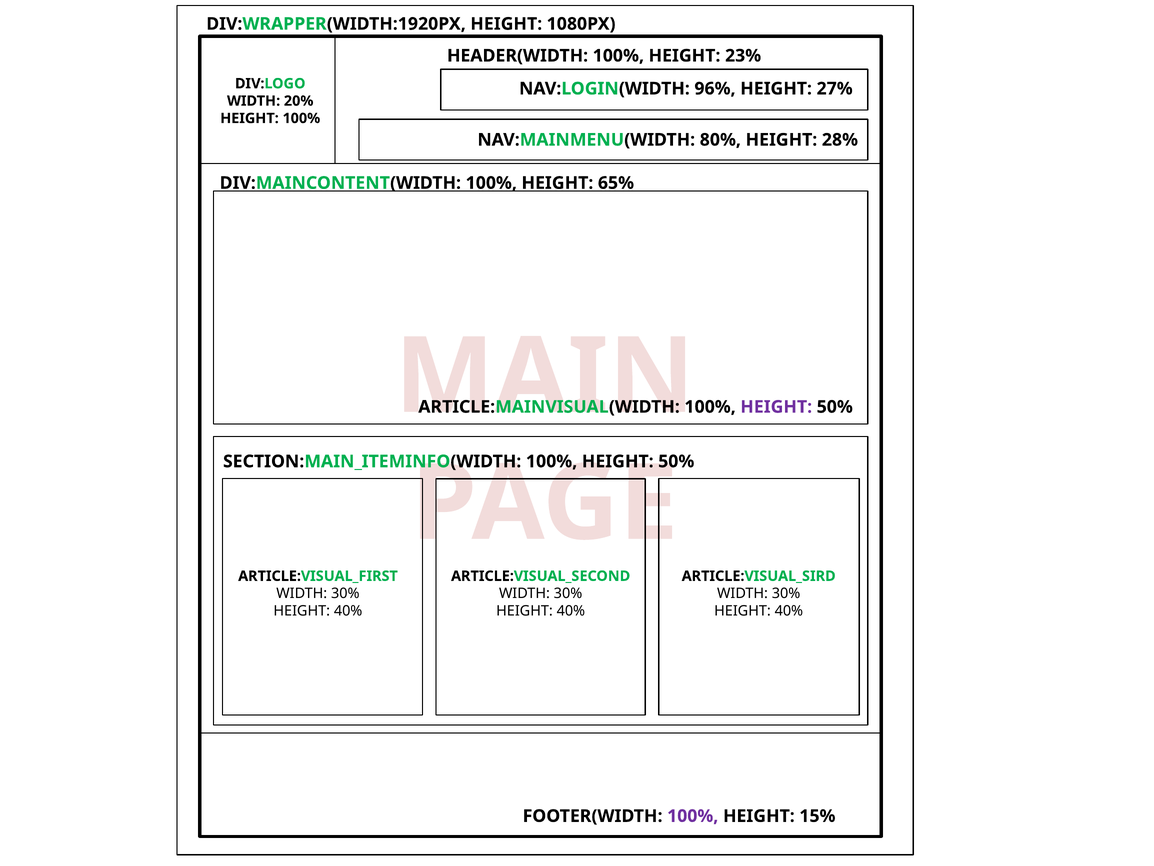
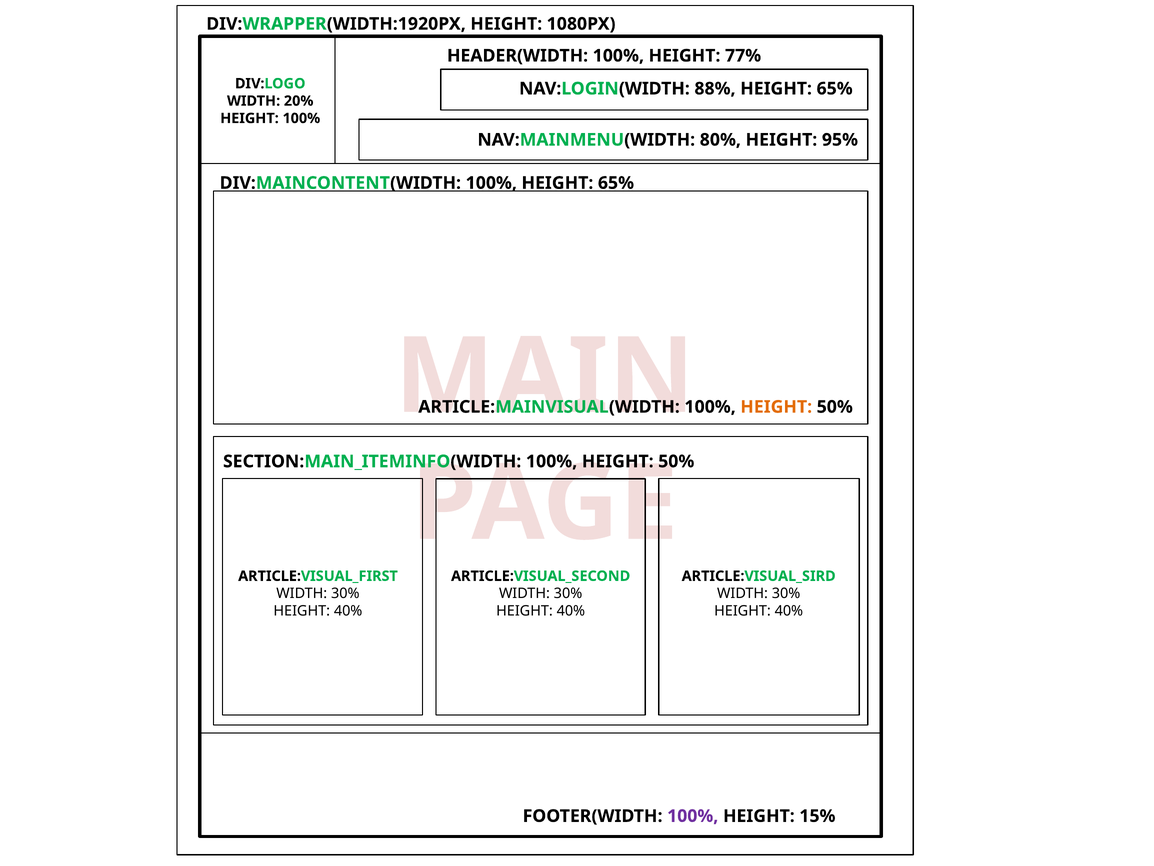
23%: 23% -> 77%
96%: 96% -> 88%
27% at (835, 89): 27% -> 65%
28%: 28% -> 95%
HEIGHT at (776, 407) colour: purple -> orange
